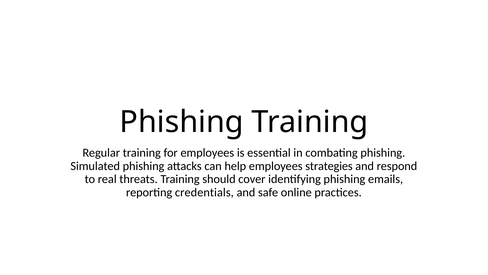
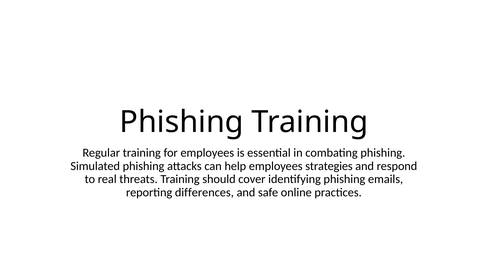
credentials: credentials -> differences
